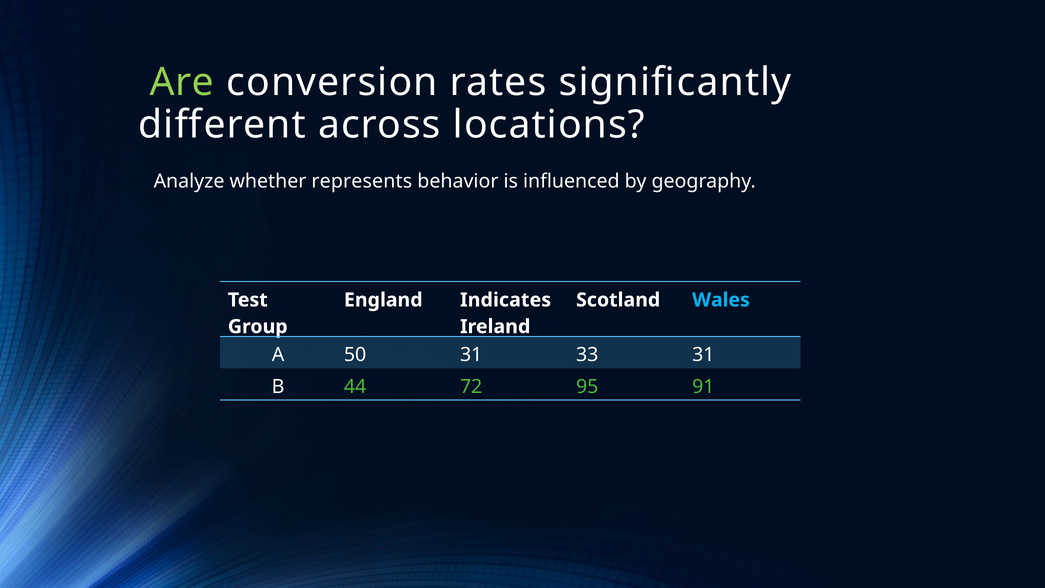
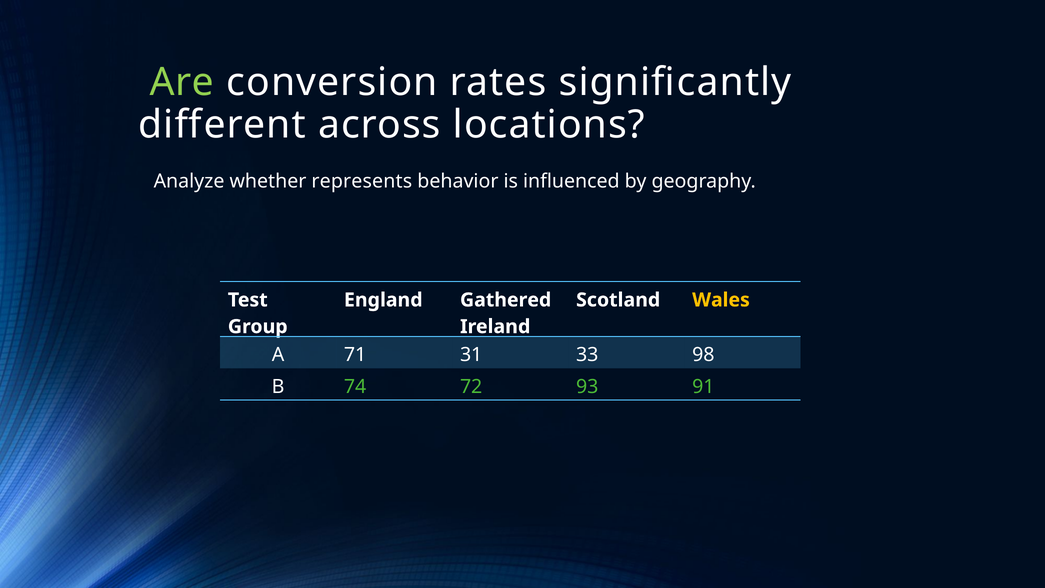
Indicates: Indicates -> Gathered
Wales colour: light blue -> yellow
50: 50 -> 71
33 31: 31 -> 98
44: 44 -> 74
95: 95 -> 93
